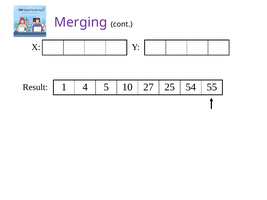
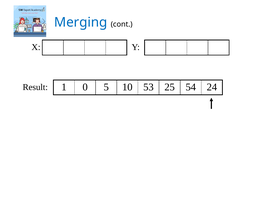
Merging colour: purple -> blue
4: 4 -> 0
27: 27 -> 53
55: 55 -> 24
